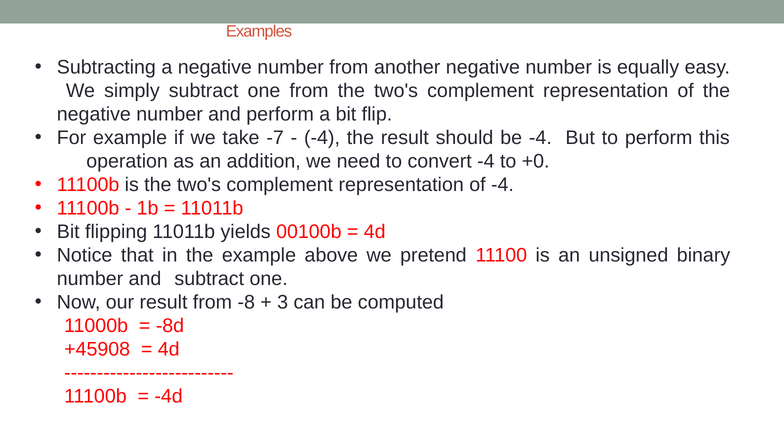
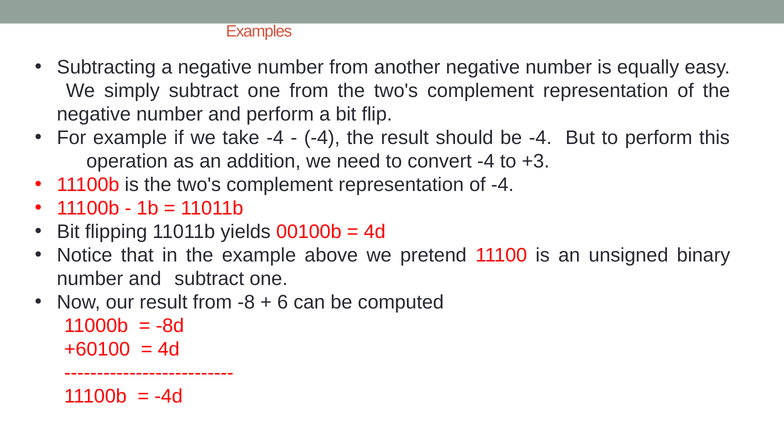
take -7: -7 -> -4
+0: +0 -> +3
3: 3 -> 6
+45908: +45908 -> +60100
